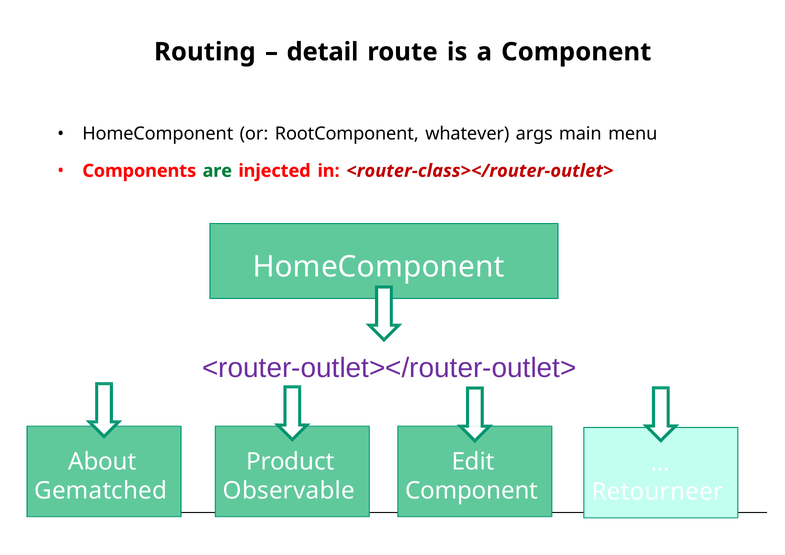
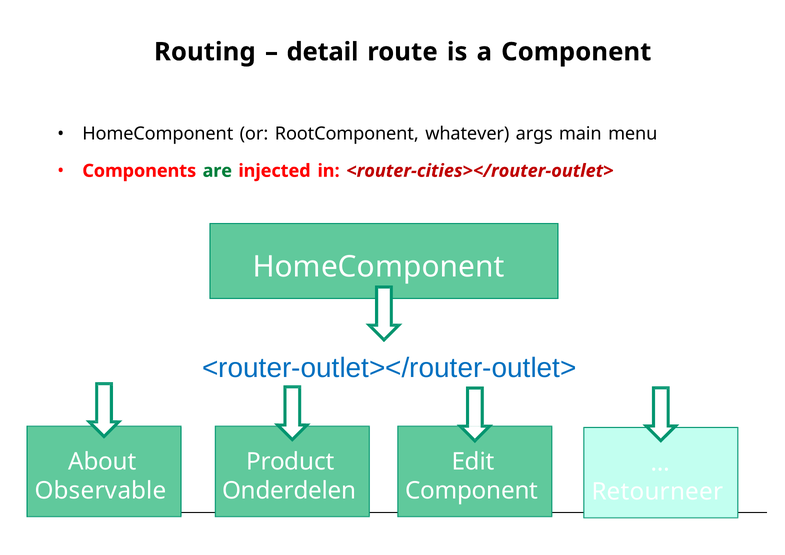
<router-class></router-outlet>: <router-class></router-outlet> -> <router-cities></router-outlet>
<router-outlet></router-outlet> colour: purple -> blue
Observable: Observable -> Onderdelen
Gematched: Gematched -> Observable
